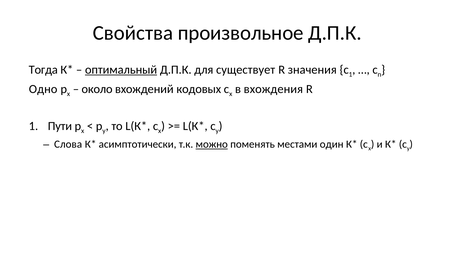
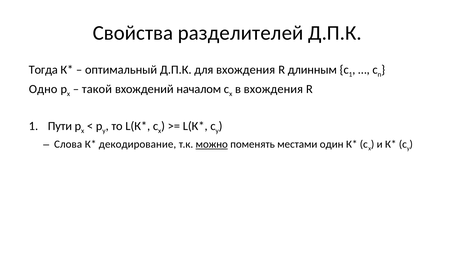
произвольное: произвольное -> разделителей
оптимальный underline: present -> none
для существует: существует -> вхождения
значения: значения -> длинным
около: около -> такой
кодовых: кодовых -> началом
асимптотически: асимптотически -> декодирование
